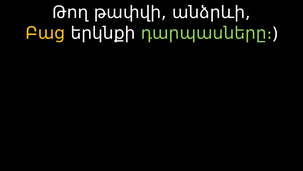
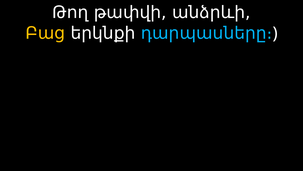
դարպասները։ colour: light green -> light blue
